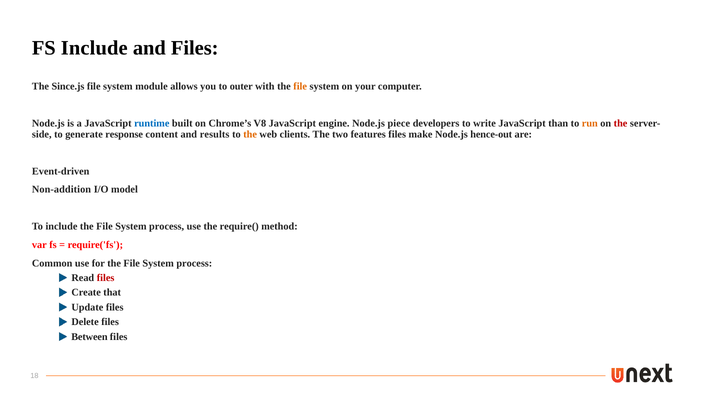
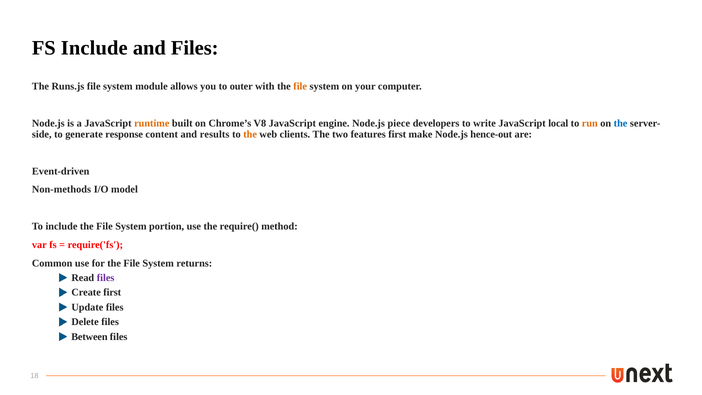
Since.js: Since.js -> Runs.js
runtime colour: blue -> orange
than: than -> local
the at (621, 123) colour: red -> blue
features files: files -> first
Non-addition: Non-addition -> Non-methods
process at (167, 226): process -> portion
process at (194, 263): process -> returns
files at (106, 278) colour: red -> purple
Create that: that -> first
